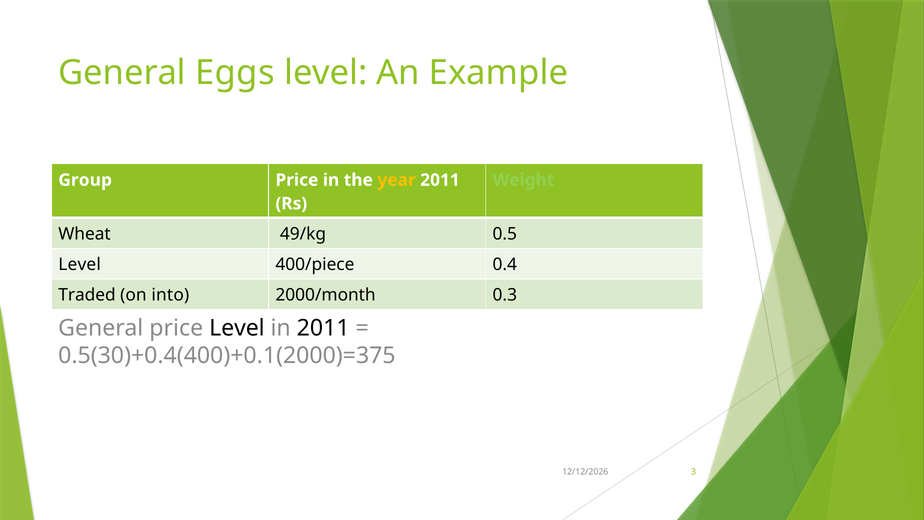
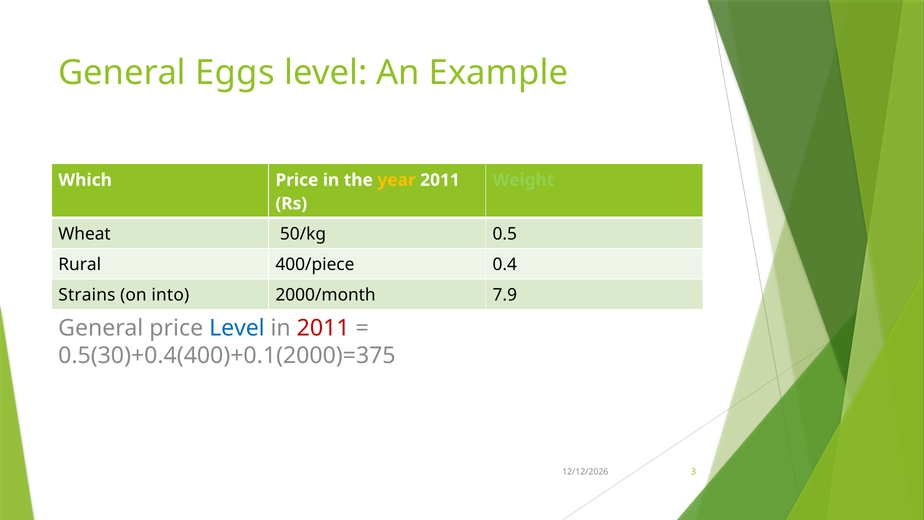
Group: Group -> Which
49/kg: 49/kg -> 50/kg
Level at (80, 265): Level -> Rural
Traded: Traded -> Strains
0.3: 0.3 -> 7.9
Level at (237, 328) colour: black -> blue
2011 at (323, 328) colour: black -> red
